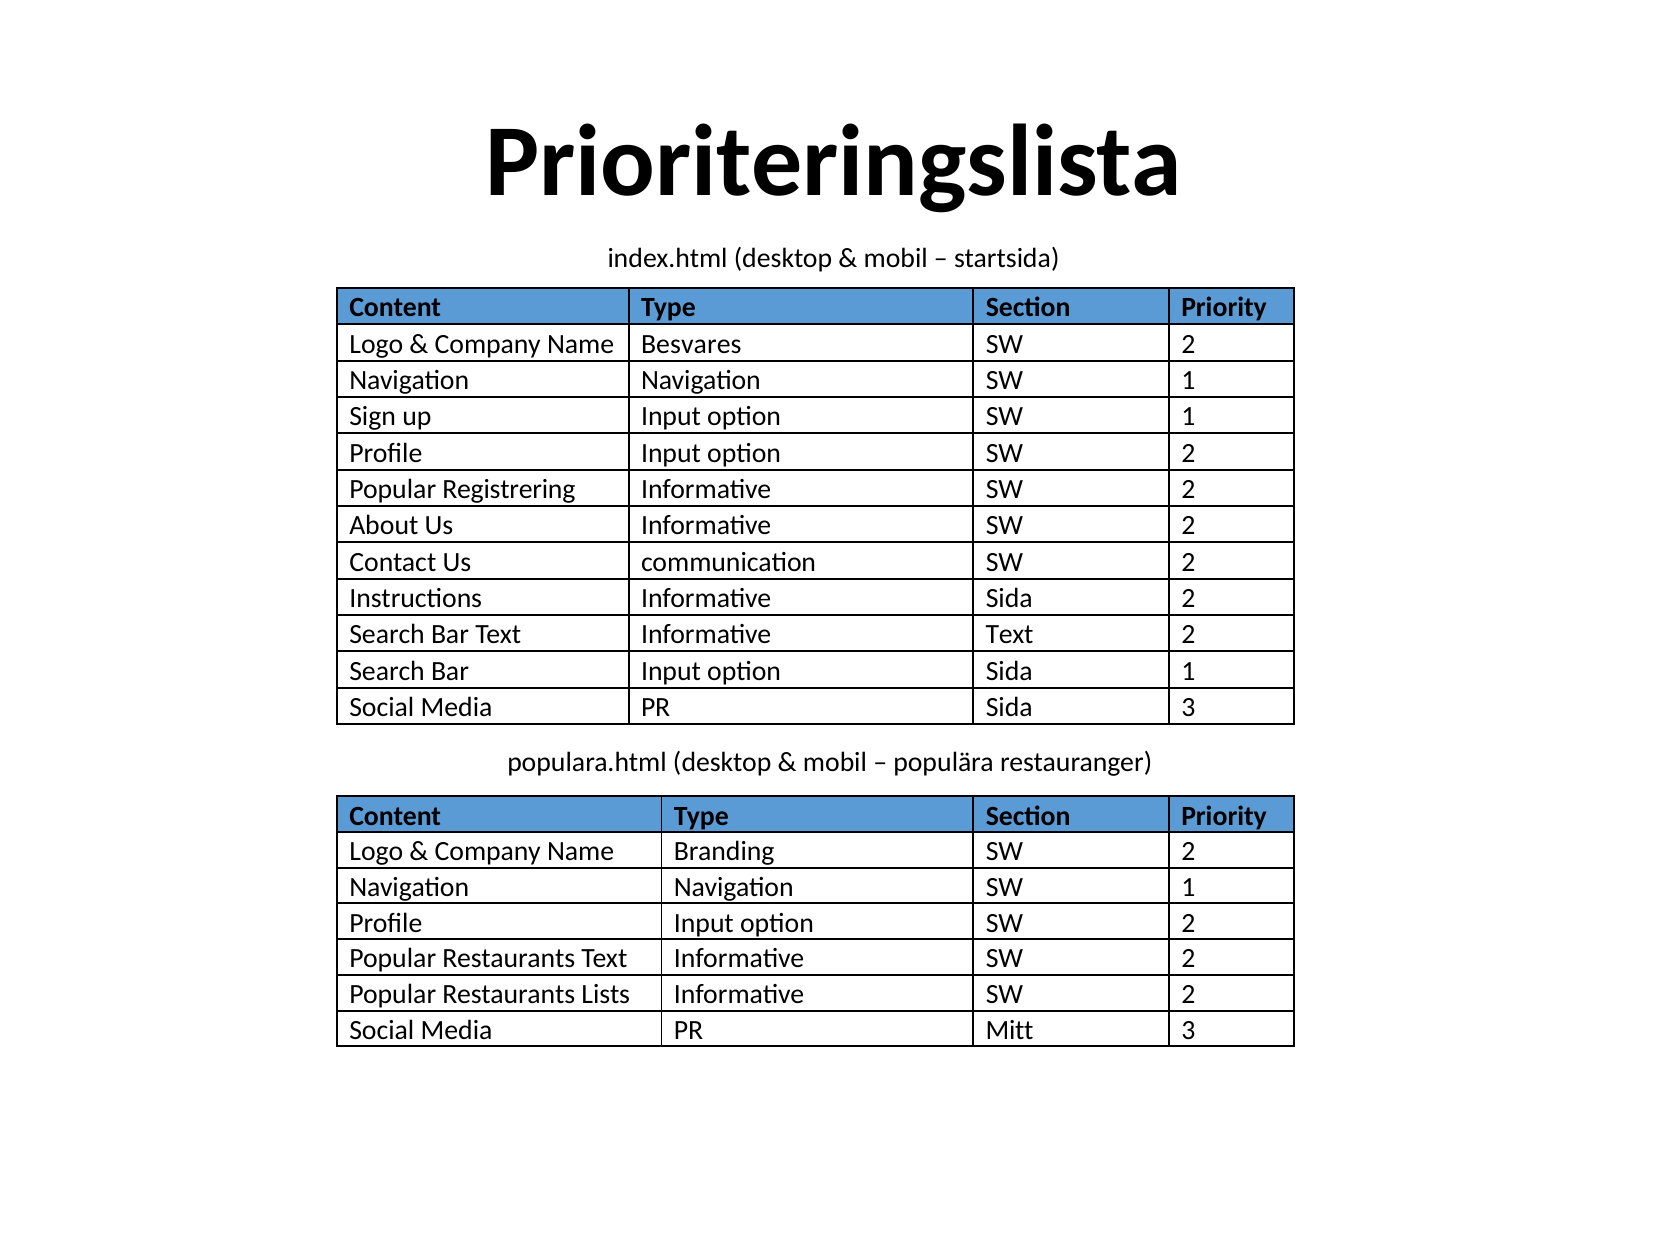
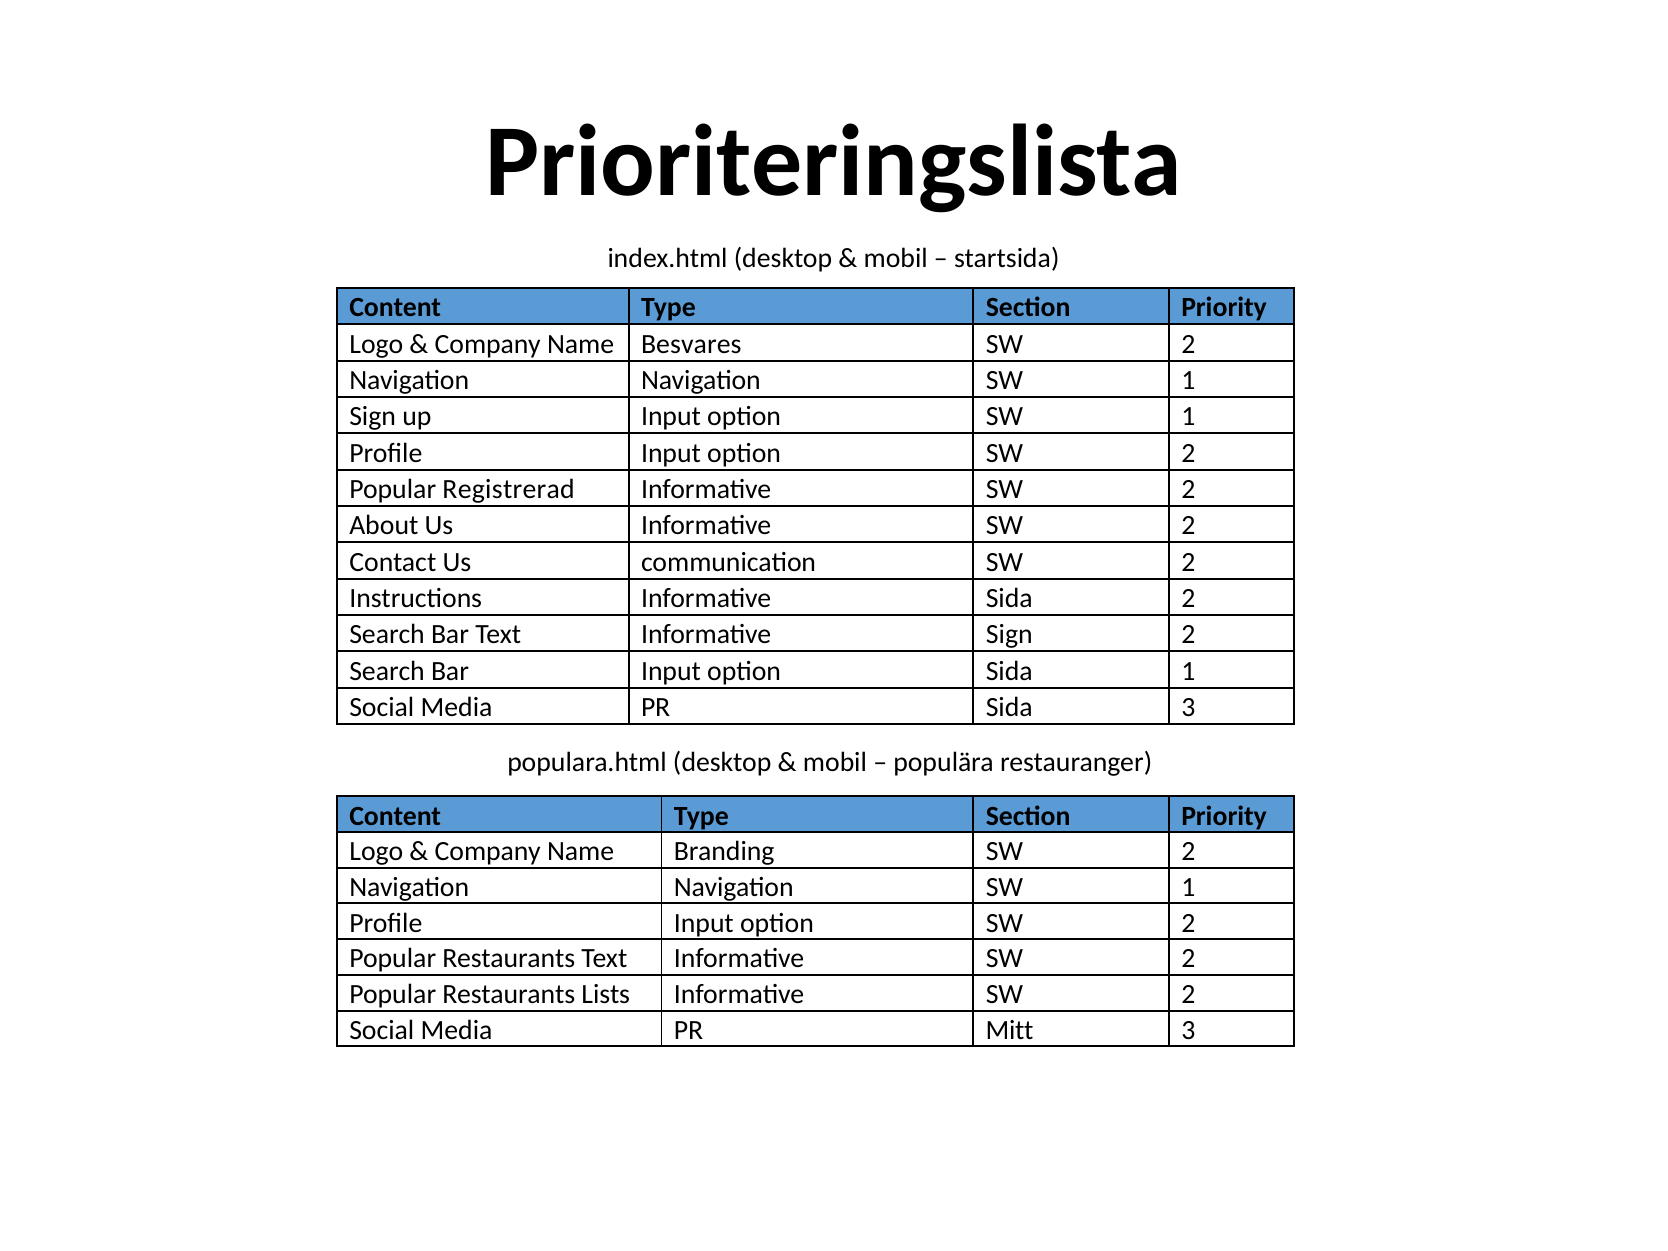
Registrering: Registrering -> Registrerad
Informative Text: Text -> Sign
